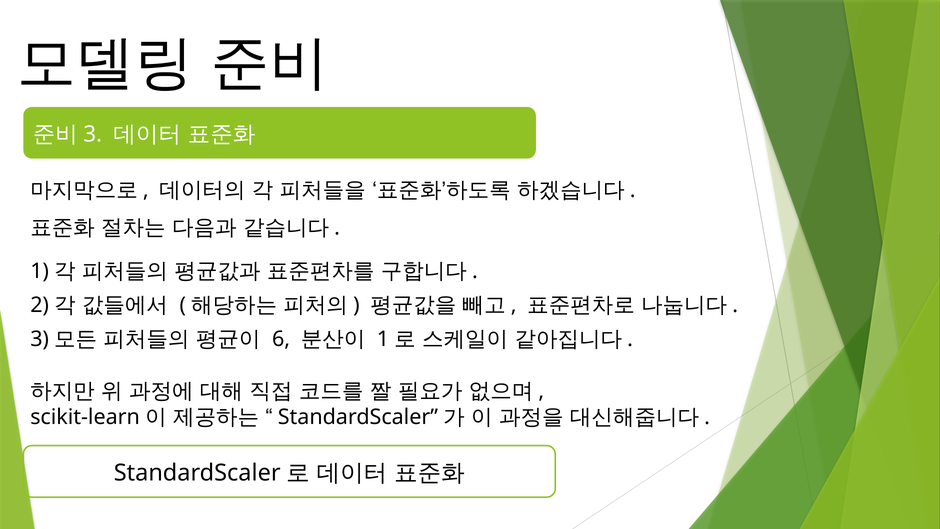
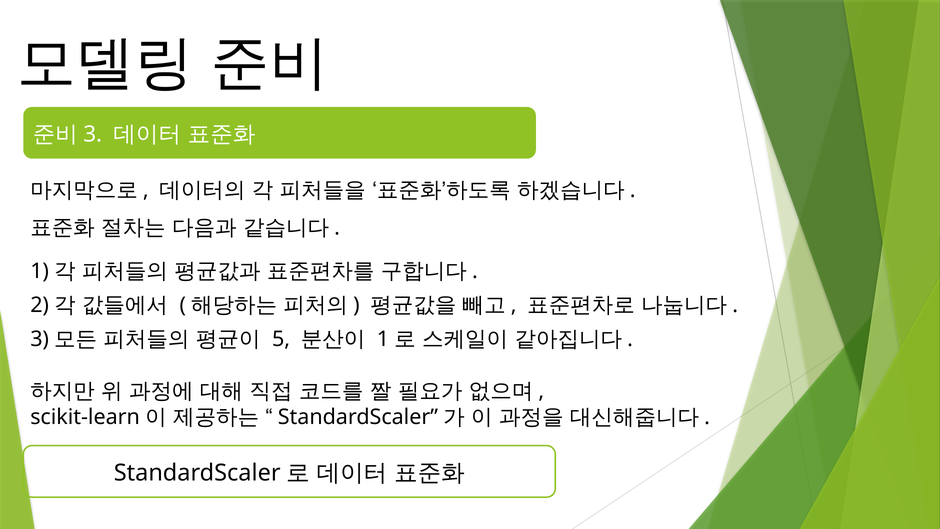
6: 6 -> 5
